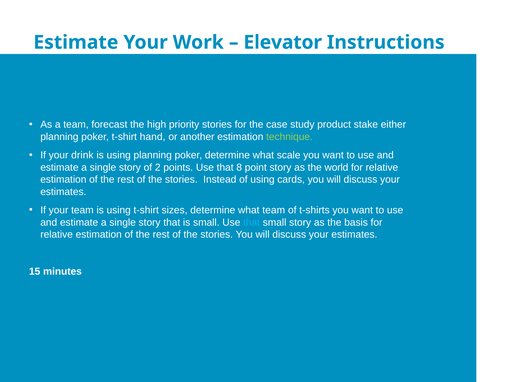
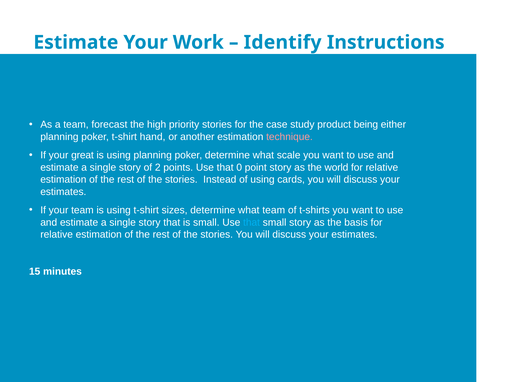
Elevator: Elevator -> Identify
stake: stake -> being
technique colour: light green -> pink
drink: drink -> great
8: 8 -> 0
